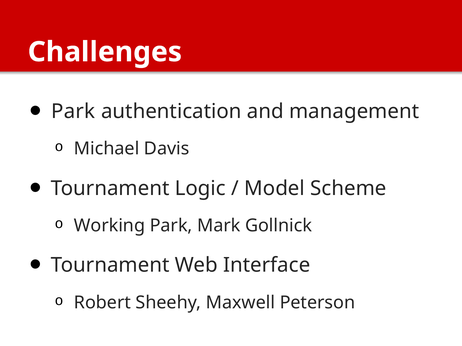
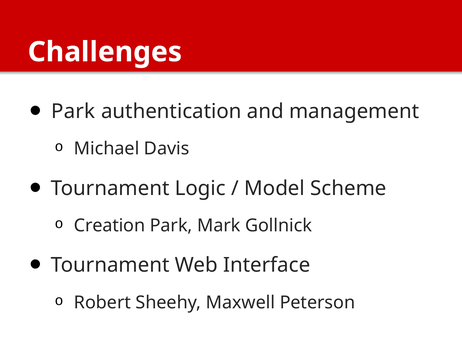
Working: Working -> Creation
